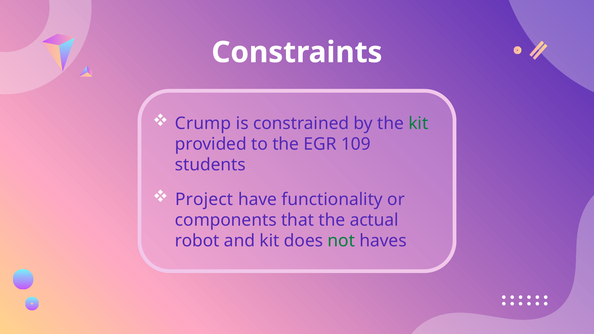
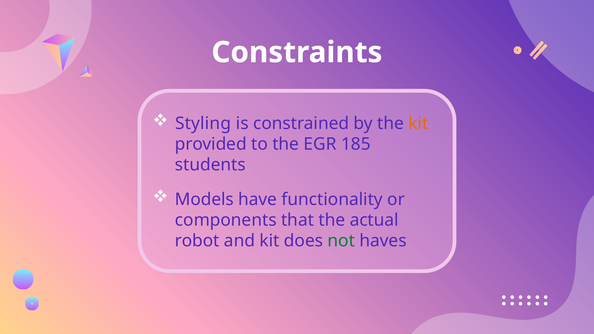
Crump: Crump -> Styling
kit at (418, 123) colour: green -> orange
109: 109 -> 185
Project: Project -> Models
